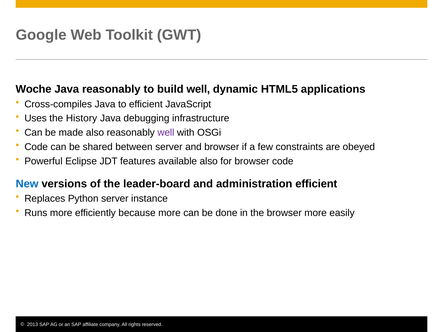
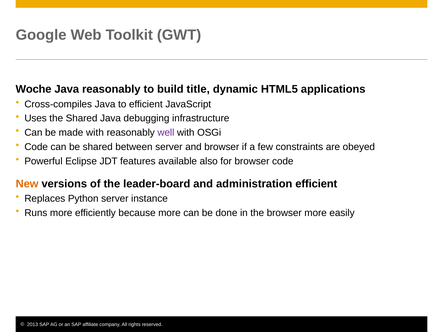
build well: well -> title
the History: History -> Shared
made also: also -> with
New colour: blue -> orange
